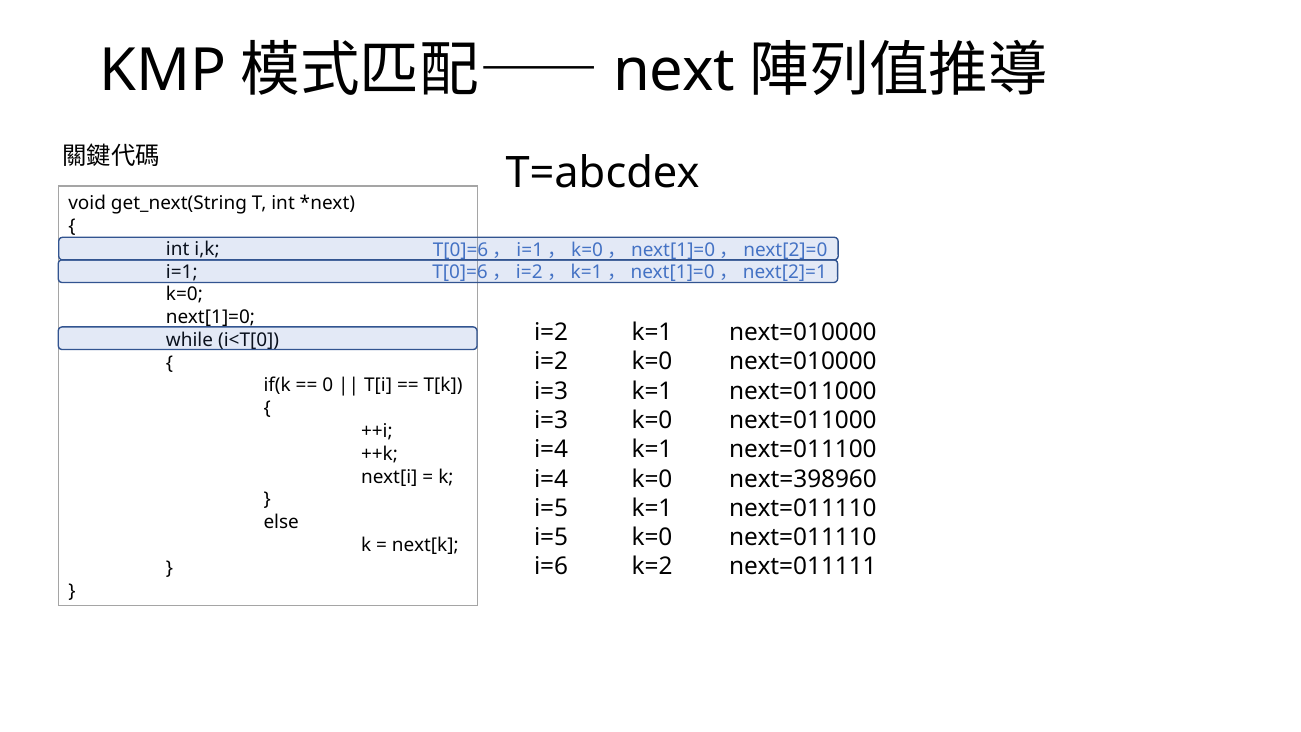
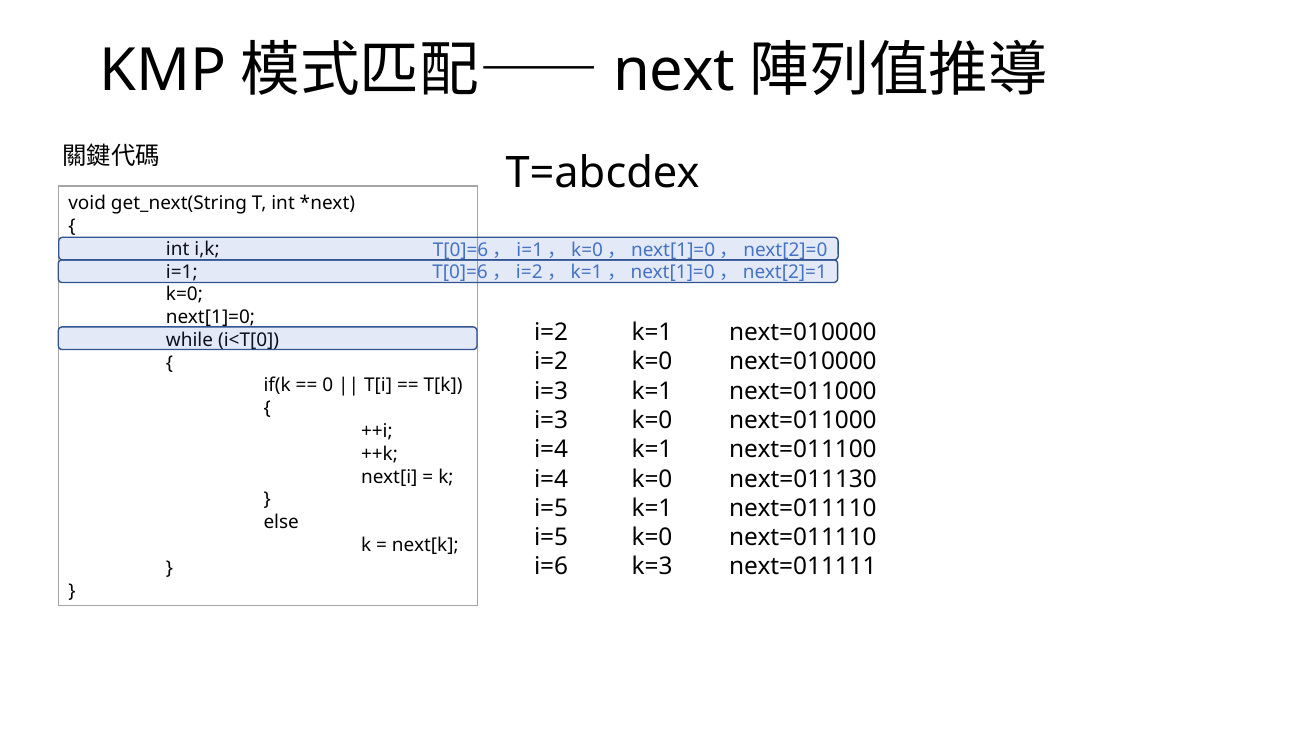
next=398960: next=398960 -> next=011130
k=2: k=2 -> k=3
